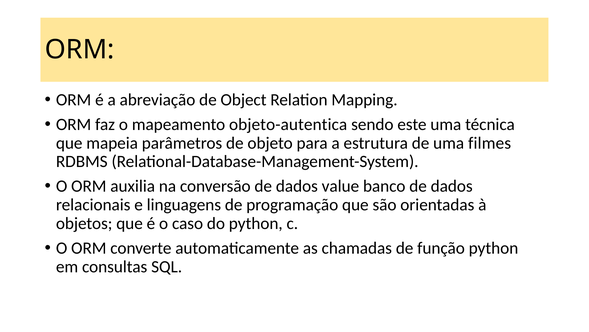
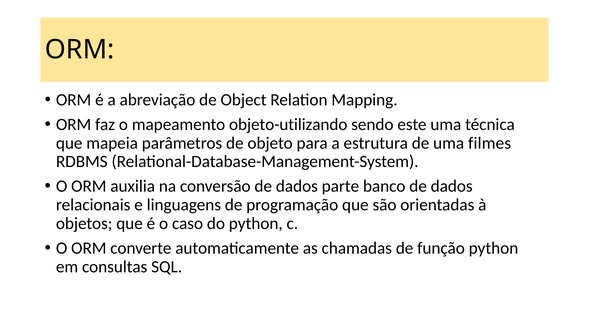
objeto-autentica: objeto-autentica -> objeto-utilizando
value: value -> parte
